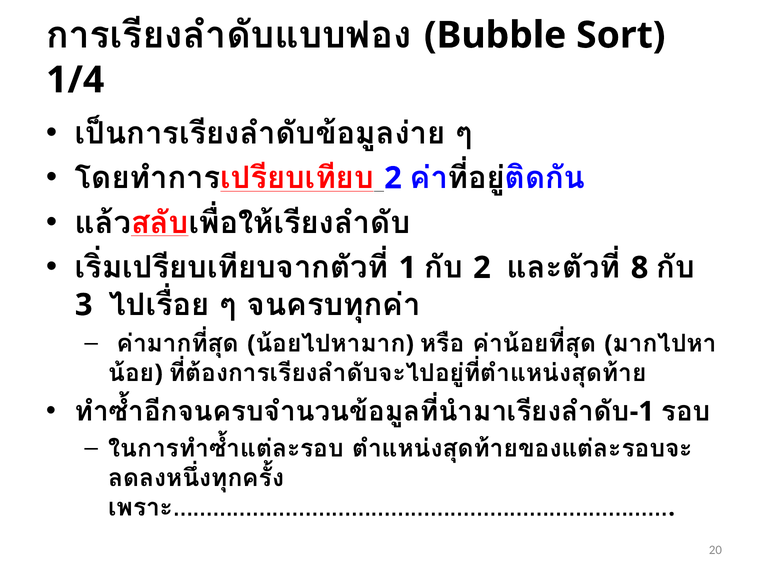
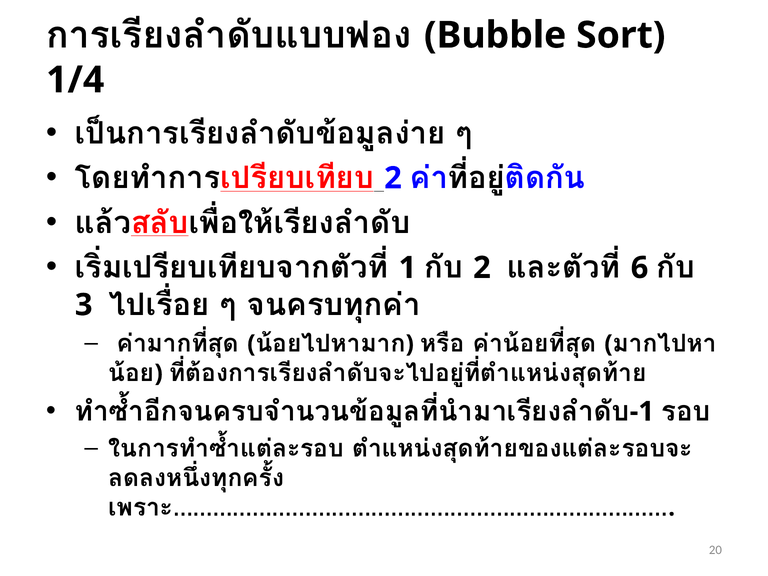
8: 8 -> 6
